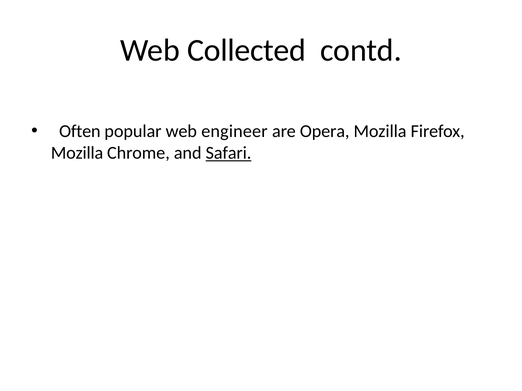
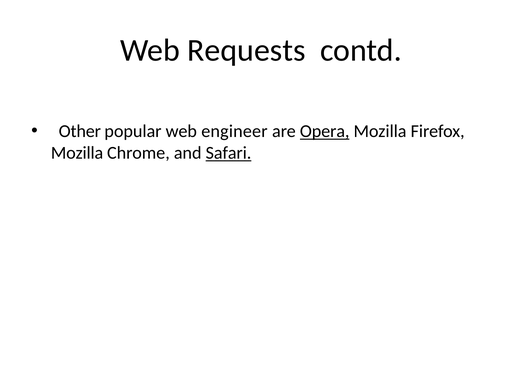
Collected: Collected -> Requests
Often: Often -> Other
Opera underline: none -> present
